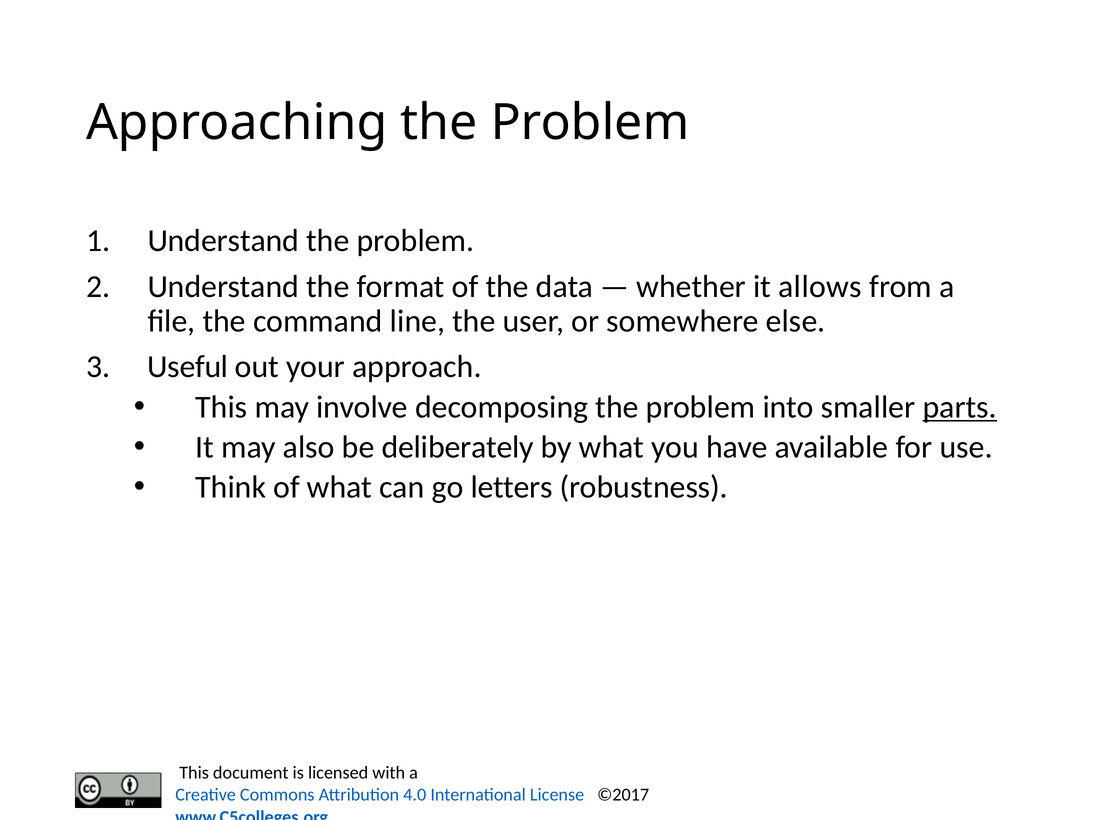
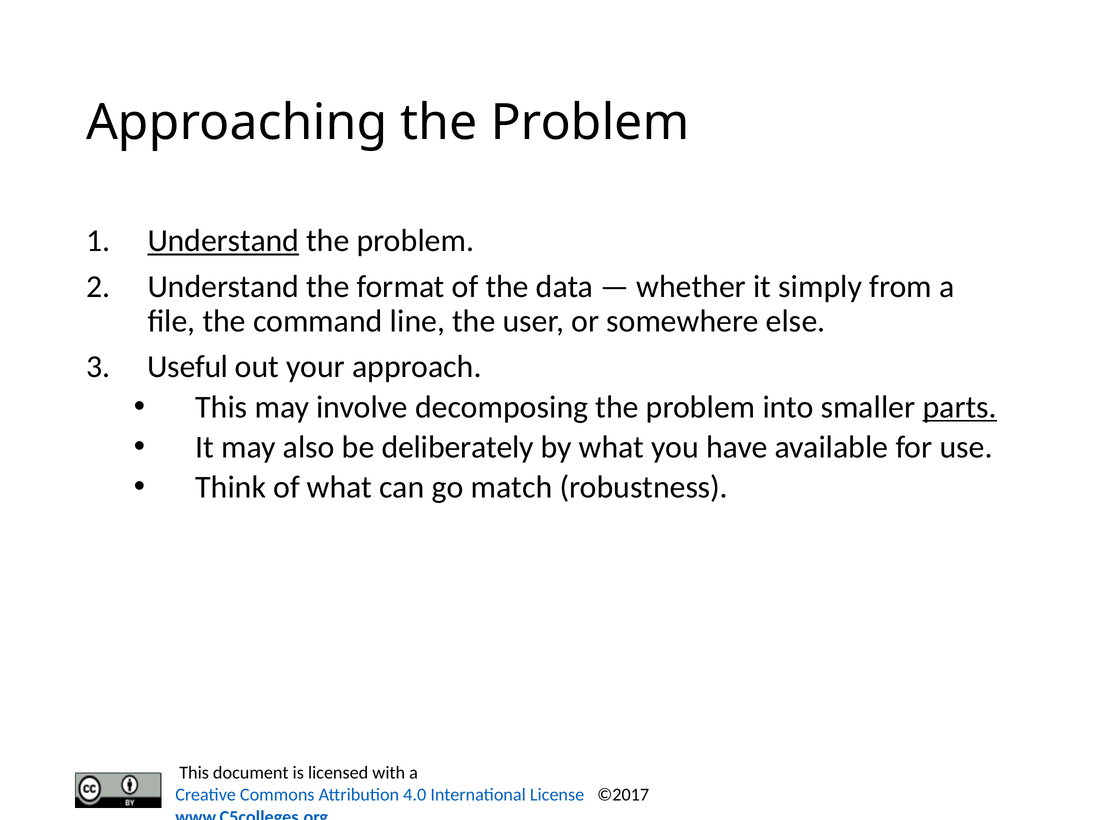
Understand at (223, 241) underline: none -> present
allows: allows -> simply
letters: letters -> match
